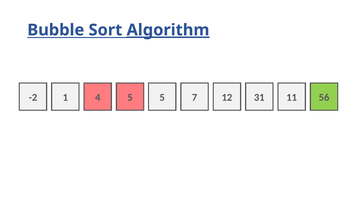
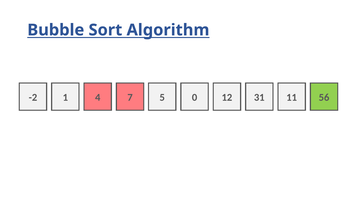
Algorithm underline: present -> none
4 5: 5 -> 7
7: 7 -> 0
